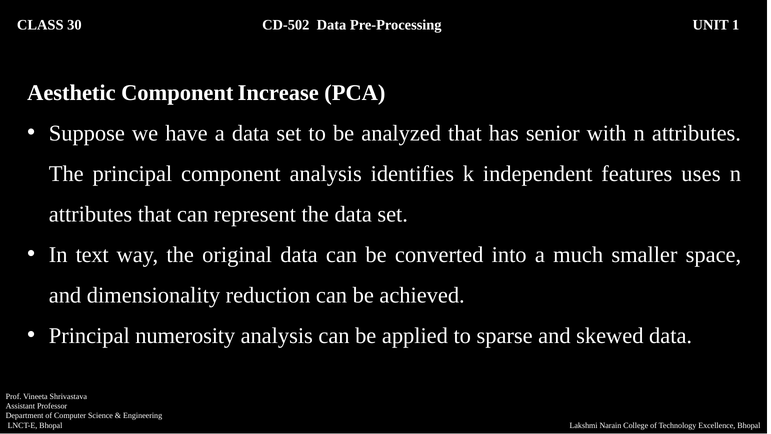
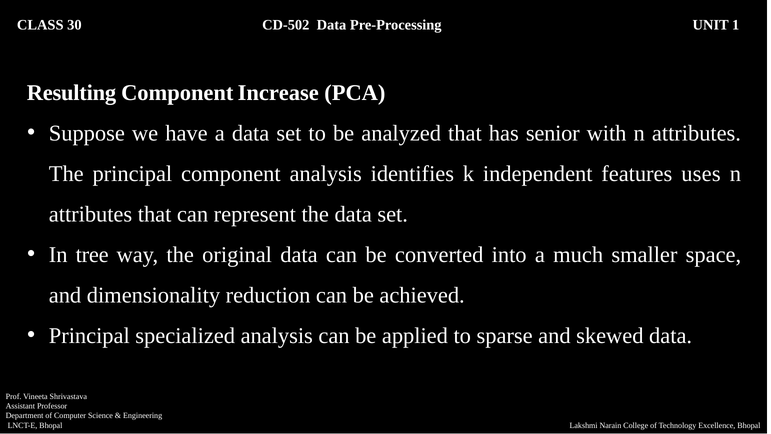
Aesthetic: Aesthetic -> Resulting
text: text -> tree
numerosity: numerosity -> specialized
